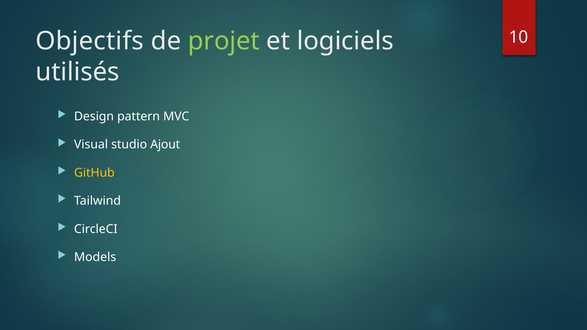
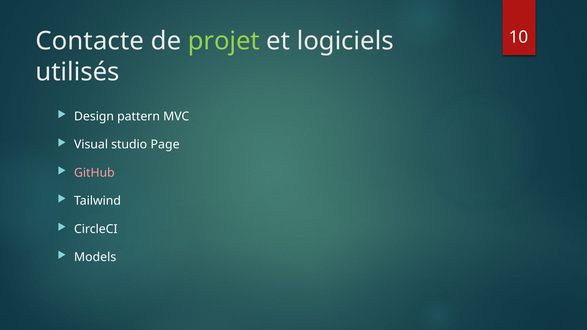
Objectifs: Objectifs -> Contacte
Ajout: Ajout -> Page
GitHub colour: yellow -> pink
